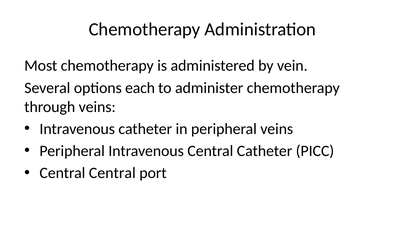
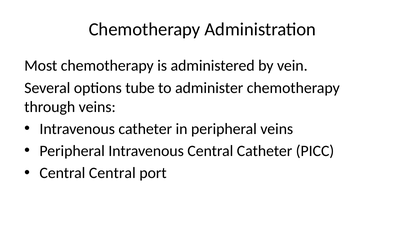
each: each -> tube
